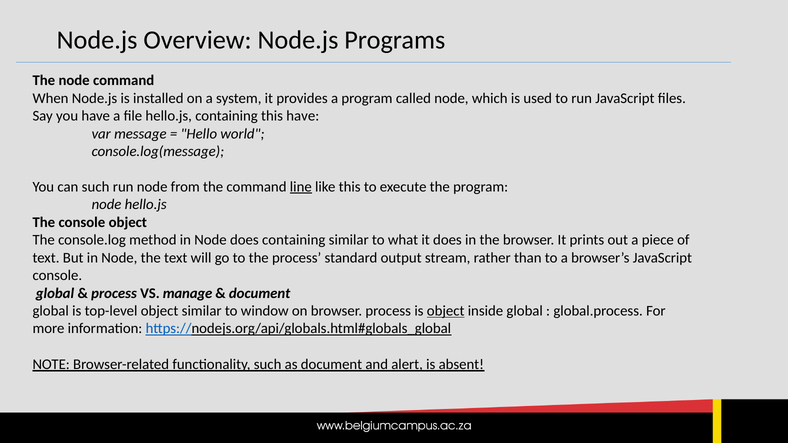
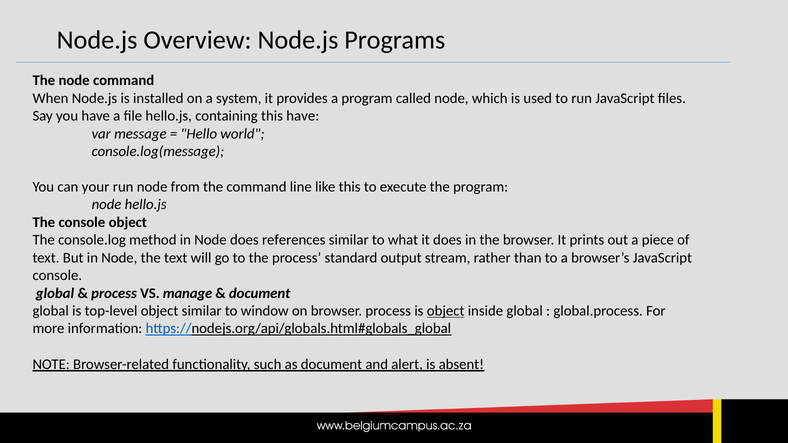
can such: such -> your
line underline: present -> none
does containing: containing -> references
